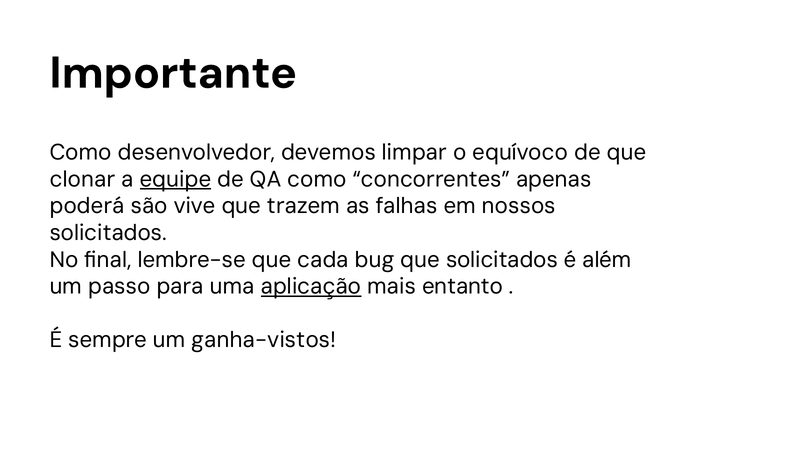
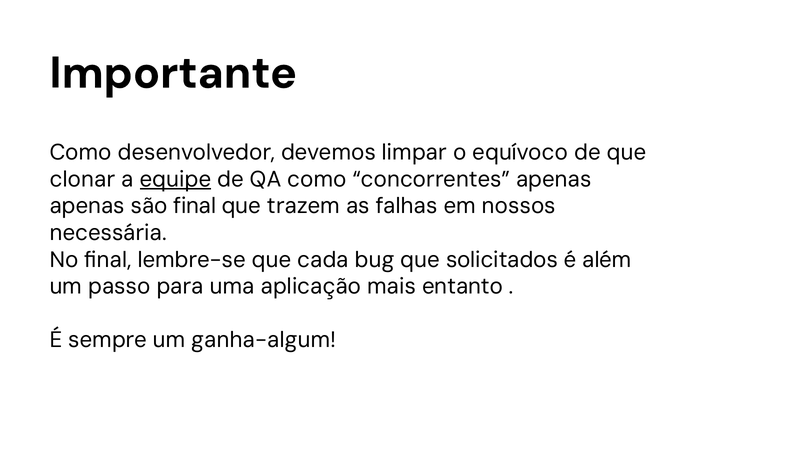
poderá at (87, 206): poderá -> apenas
são vive: vive -> final
solicitados at (108, 233): solicitados -> necessária
aplicação underline: present -> none
ganha-vistos: ganha-vistos -> ganha-algum
